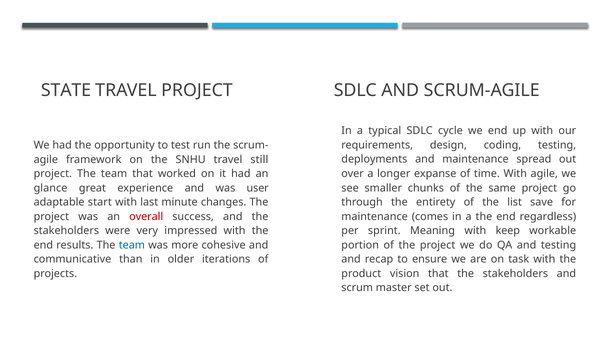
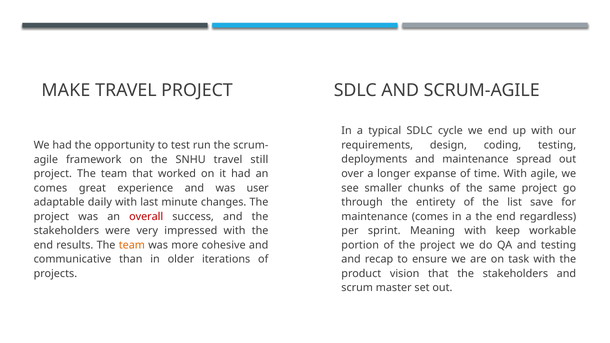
STATE: STATE -> MAKE
glance at (51, 188): glance -> comes
start: start -> daily
team at (132, 245) colour: blue -> orange
